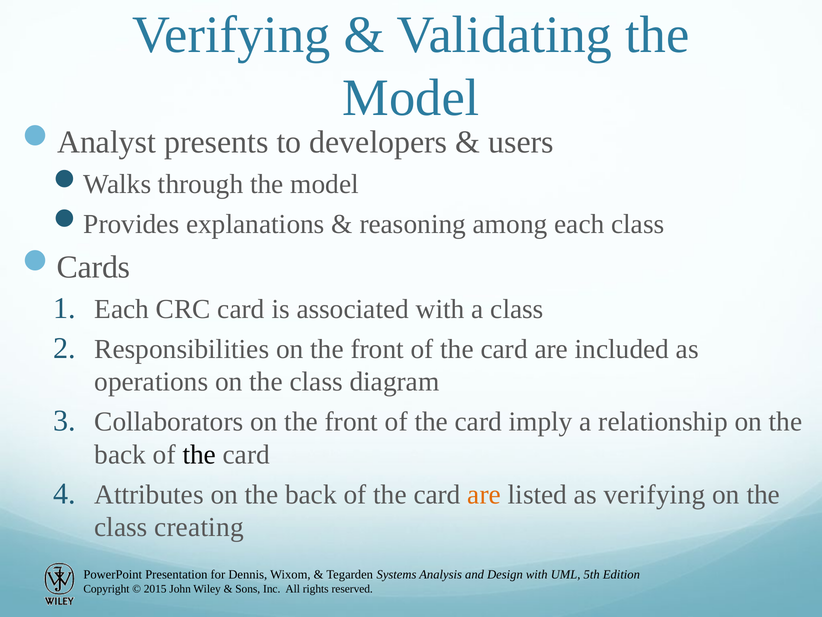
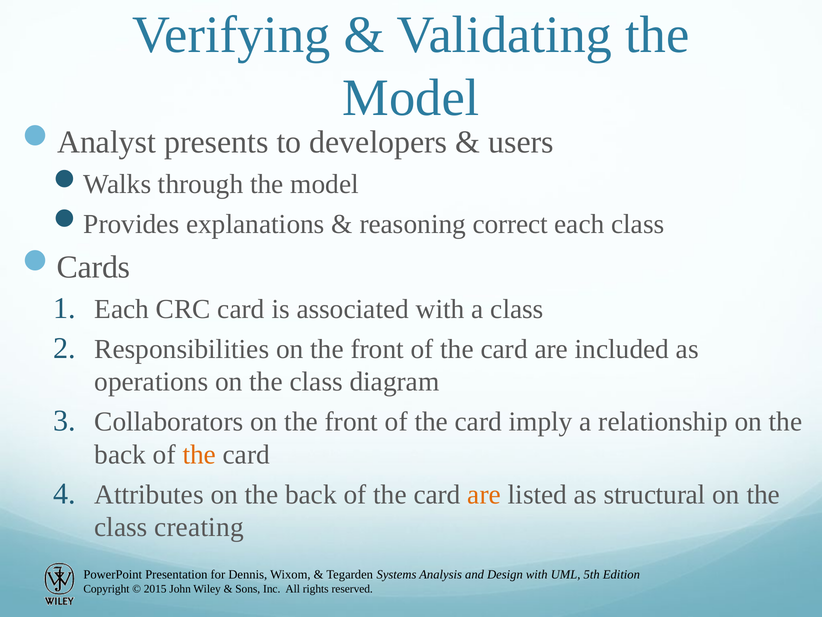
among: among -> correct
the at (199, 454) colour: black -> orange
as verifying: verifying -> structural
